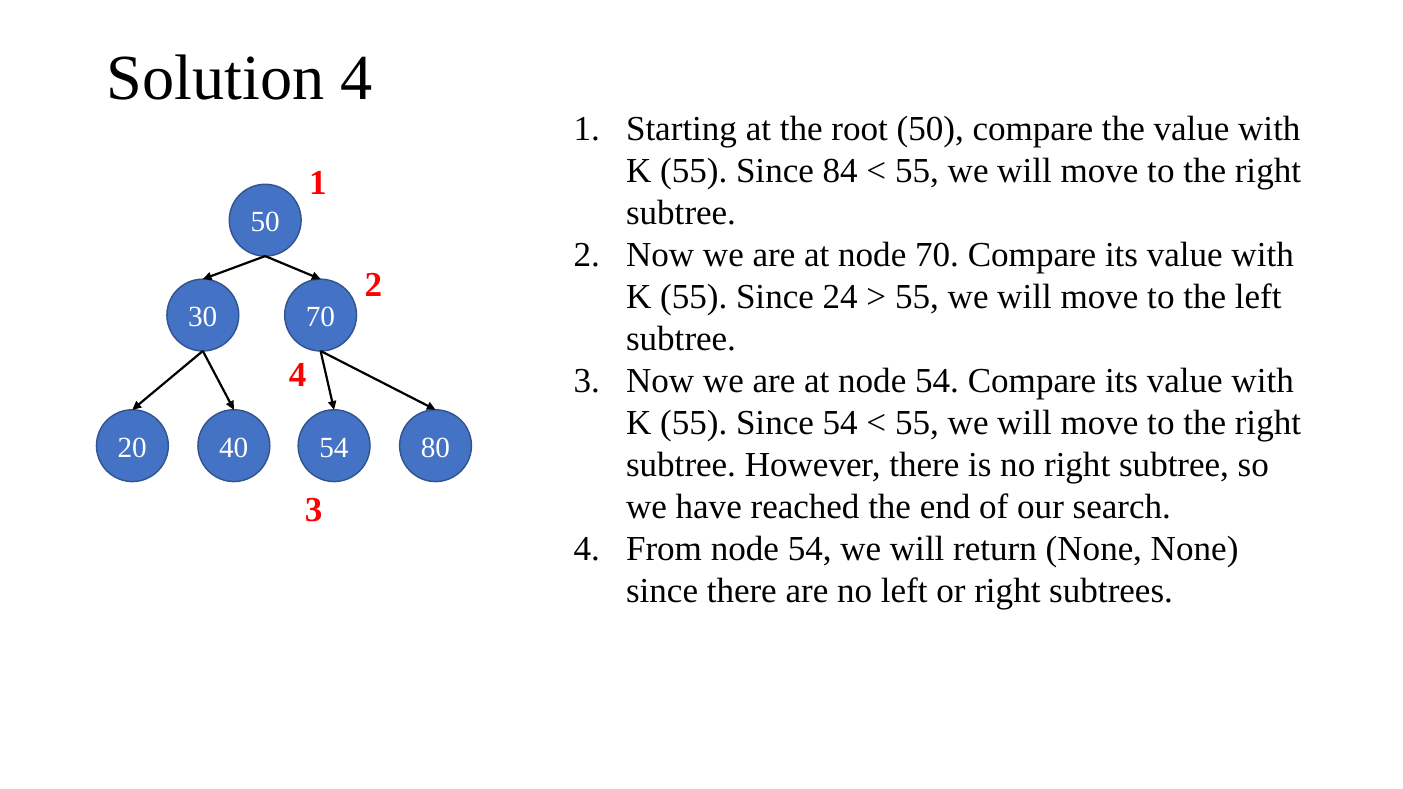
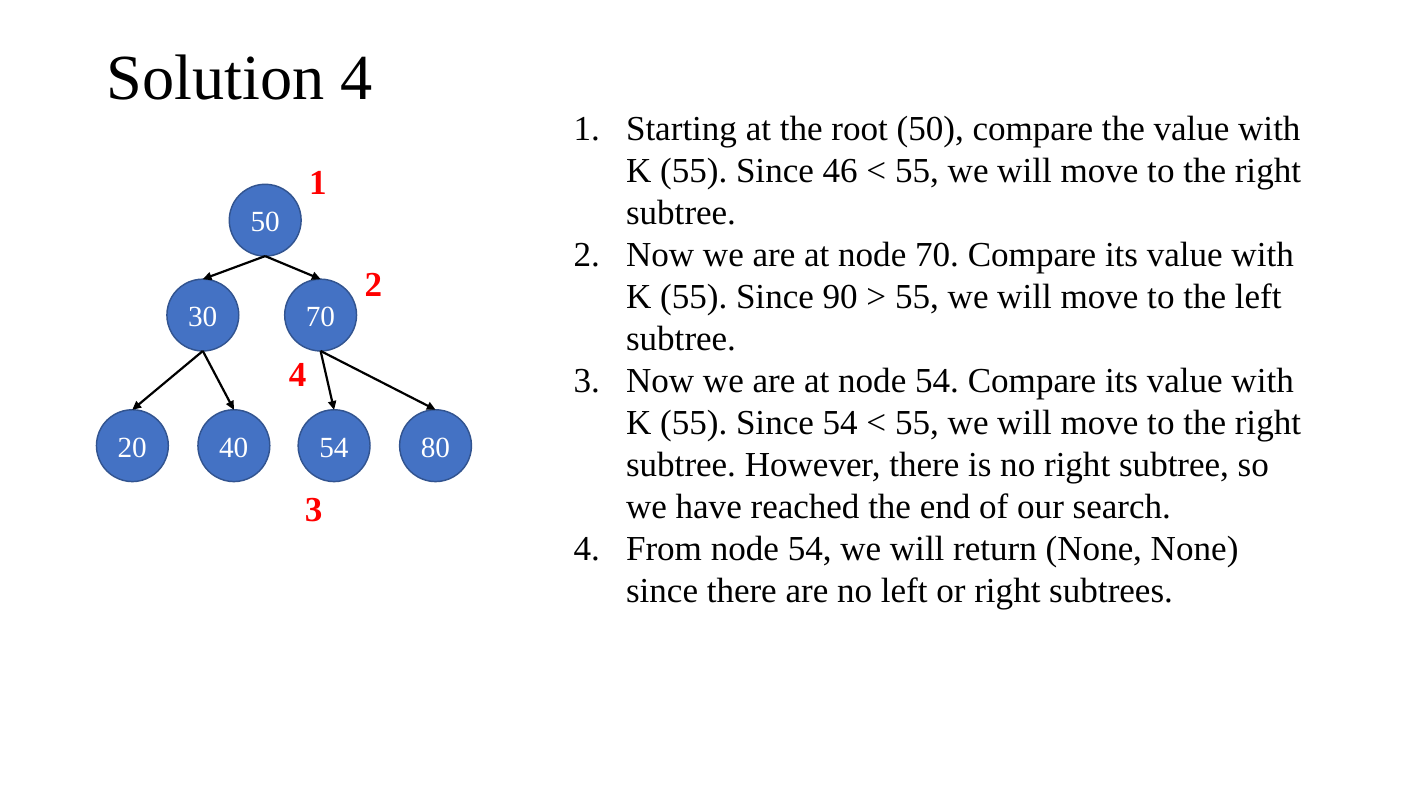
84: 84 -> 46
24: 24 -> 90
